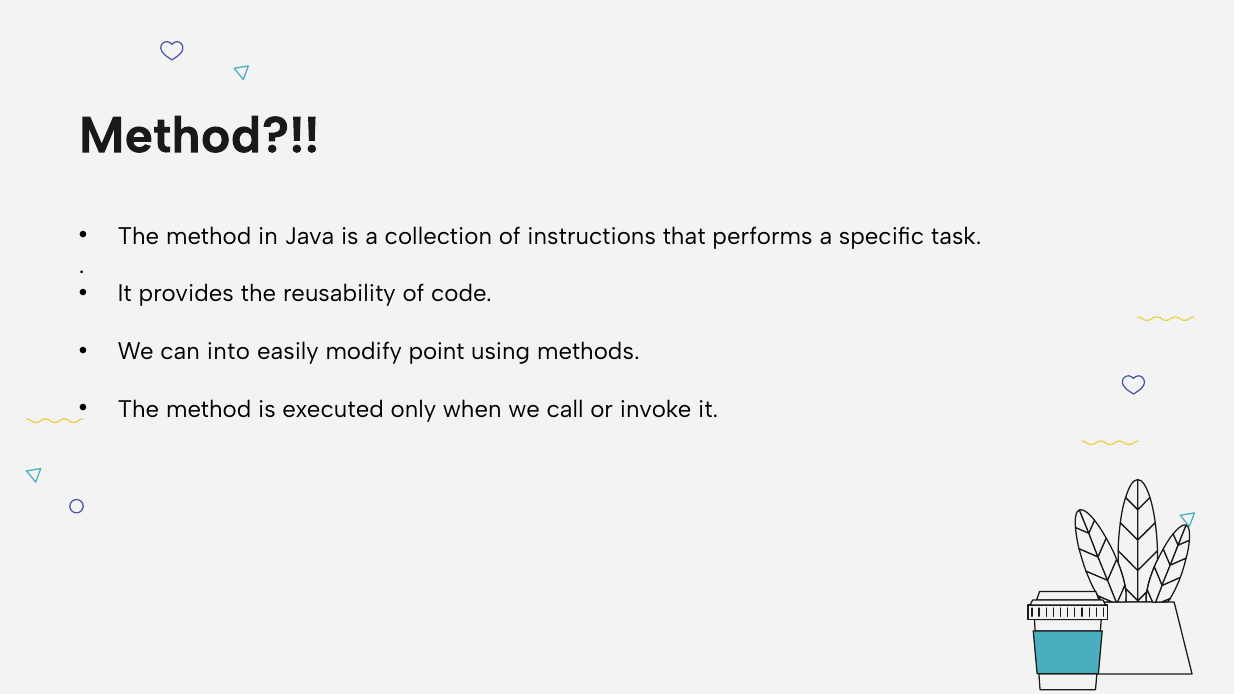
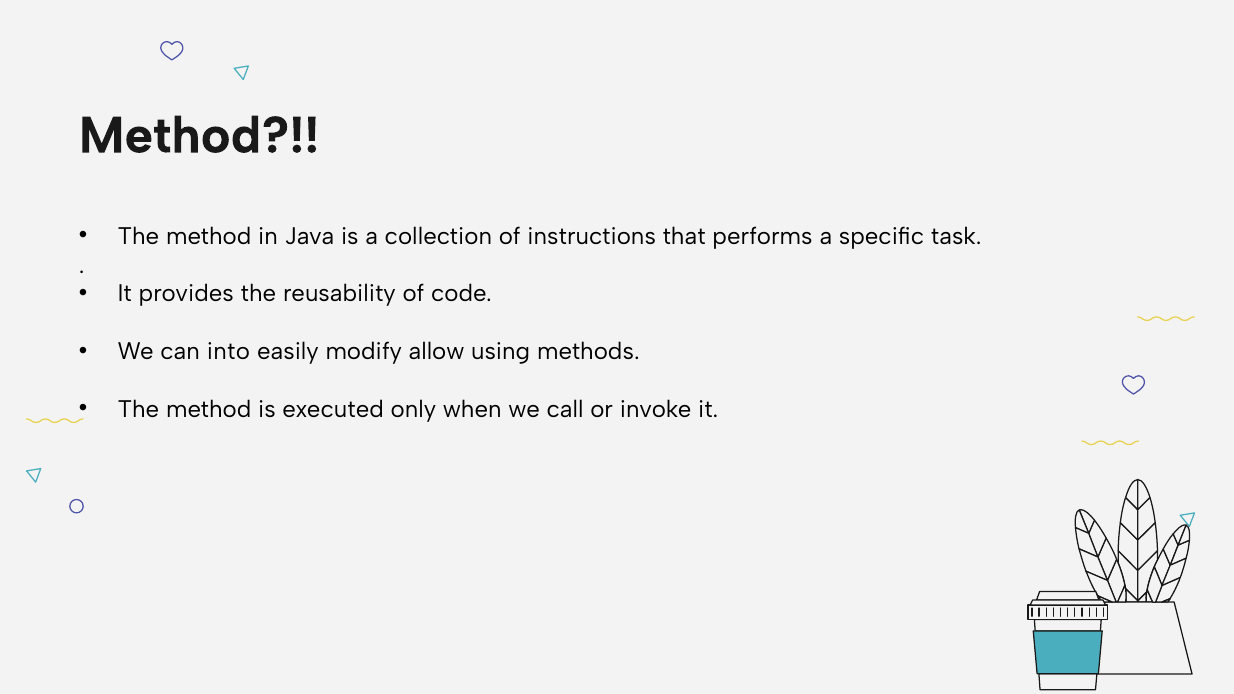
point: point -> allow
